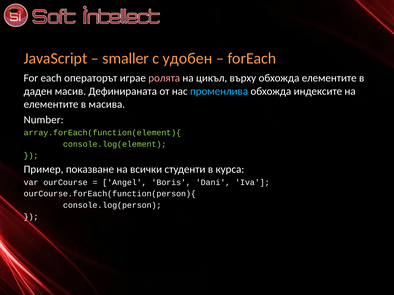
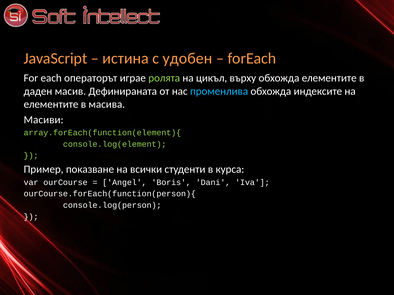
smaller: smaller -> истина
ролята colour: pink -> light green
Number: Number -> Масиви
